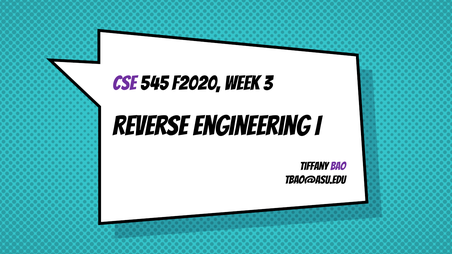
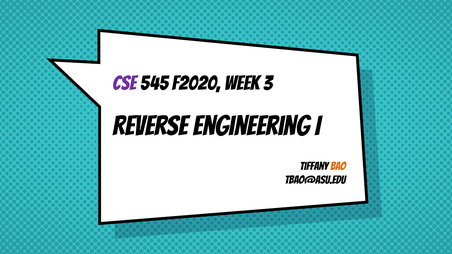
Bao colour: purple -> orange
